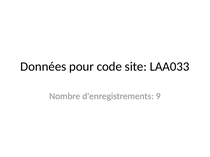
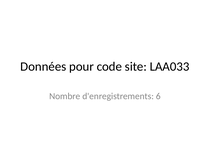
9: 9 -> 6
